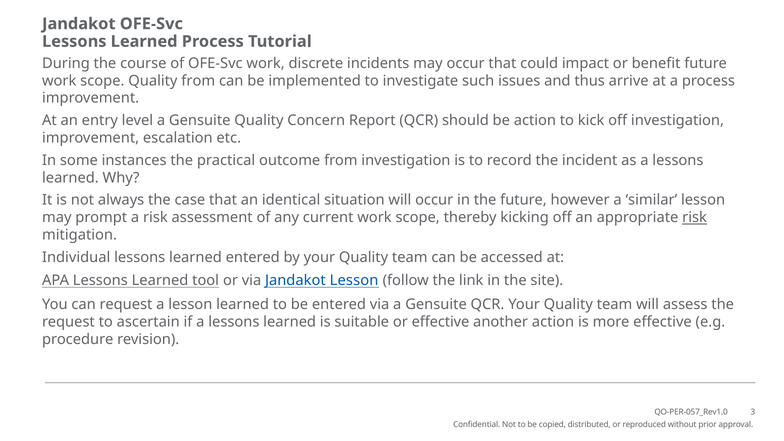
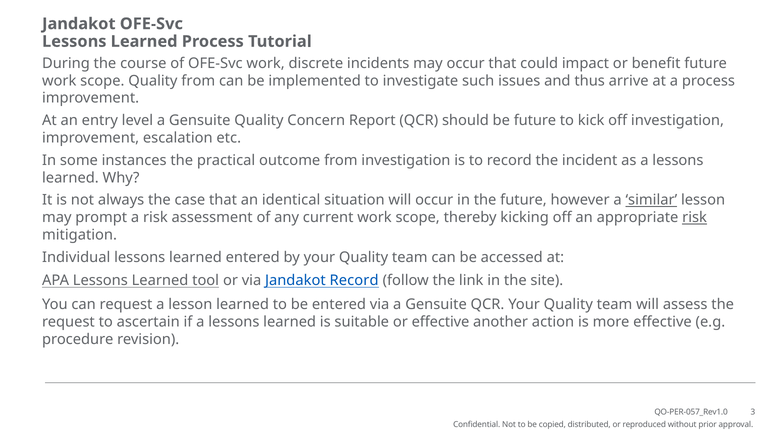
be action: action -> future
similar underline: none -> present
Jandakot Lesson: Lesson -> Record
